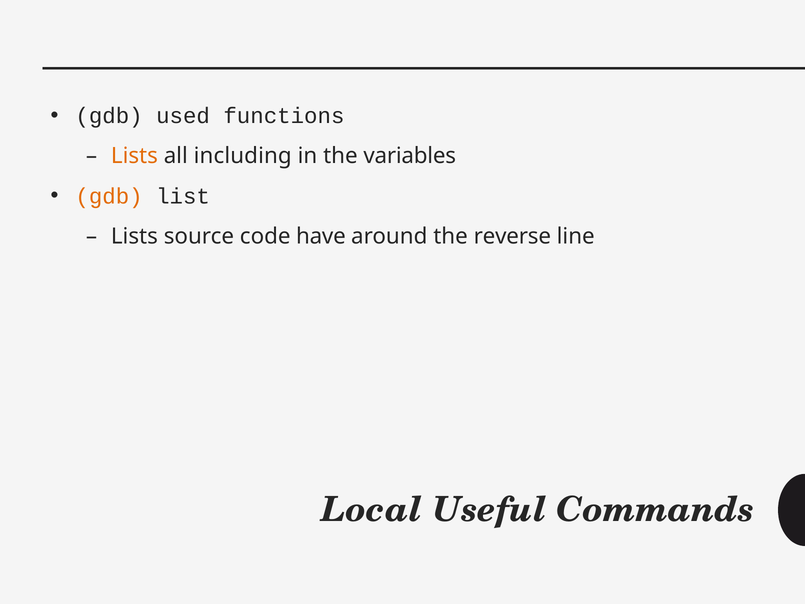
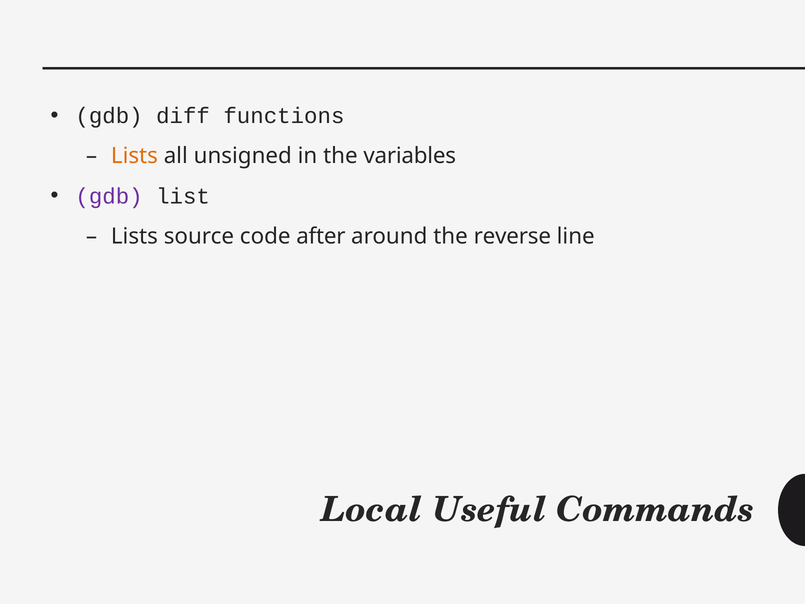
used: used -> diff
including: including -> unsigned
gdb at (109, 196) colour: orange -> purple
have: have -> after
